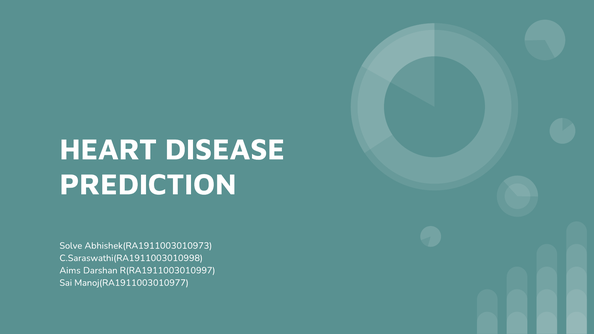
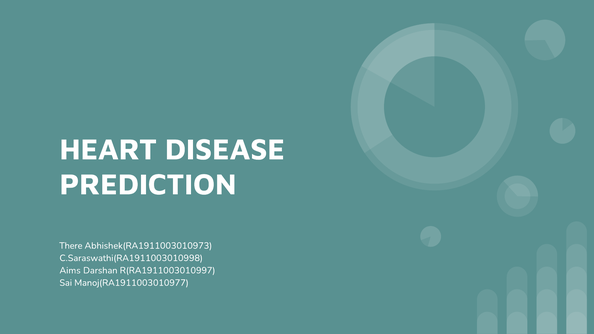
Solve: Solve -> There
